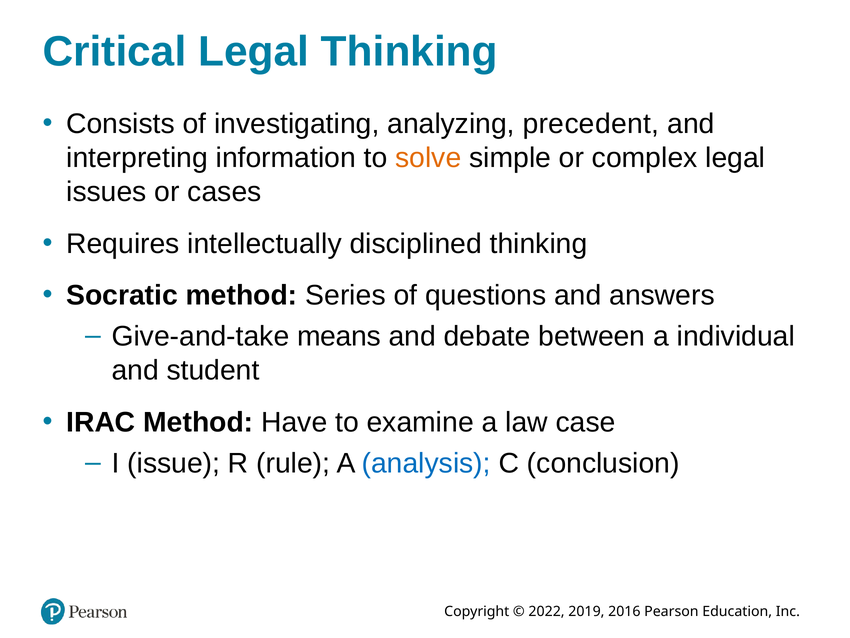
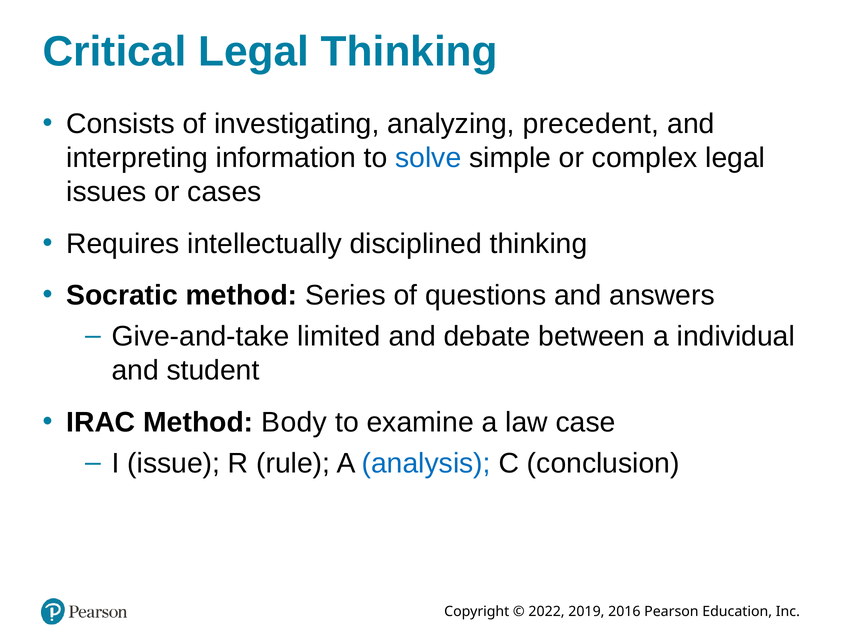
solve colour: orange -> blue
means: means -> limited
Have: Have -> Body
